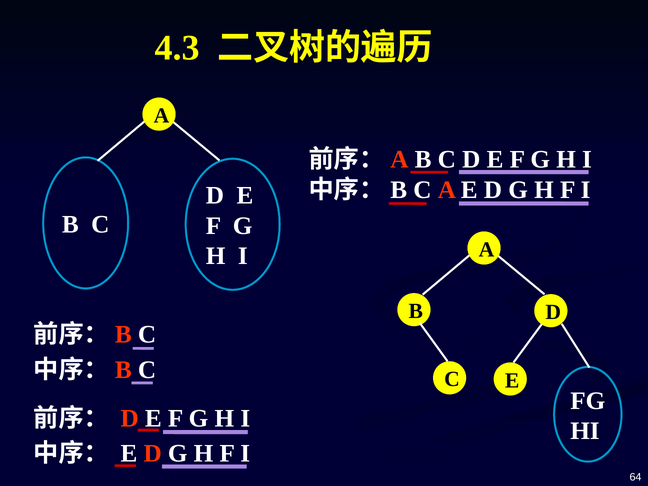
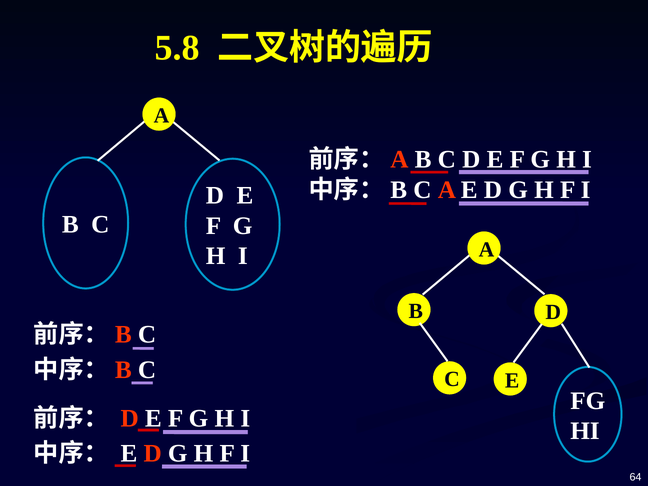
4.3: 4.3 -> 5.8
